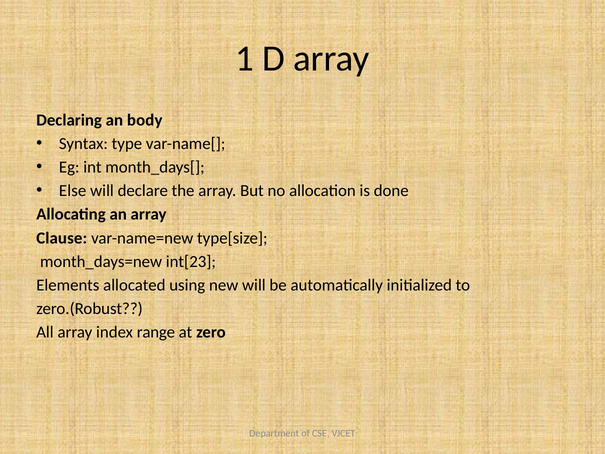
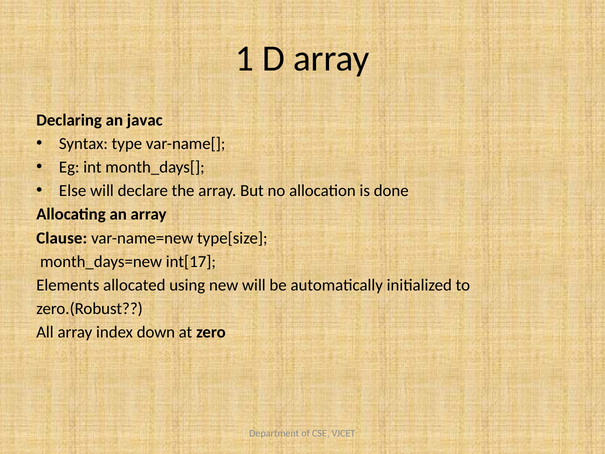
body: body -> javac
int[23: int[23 -> int[17
range: range -> down
